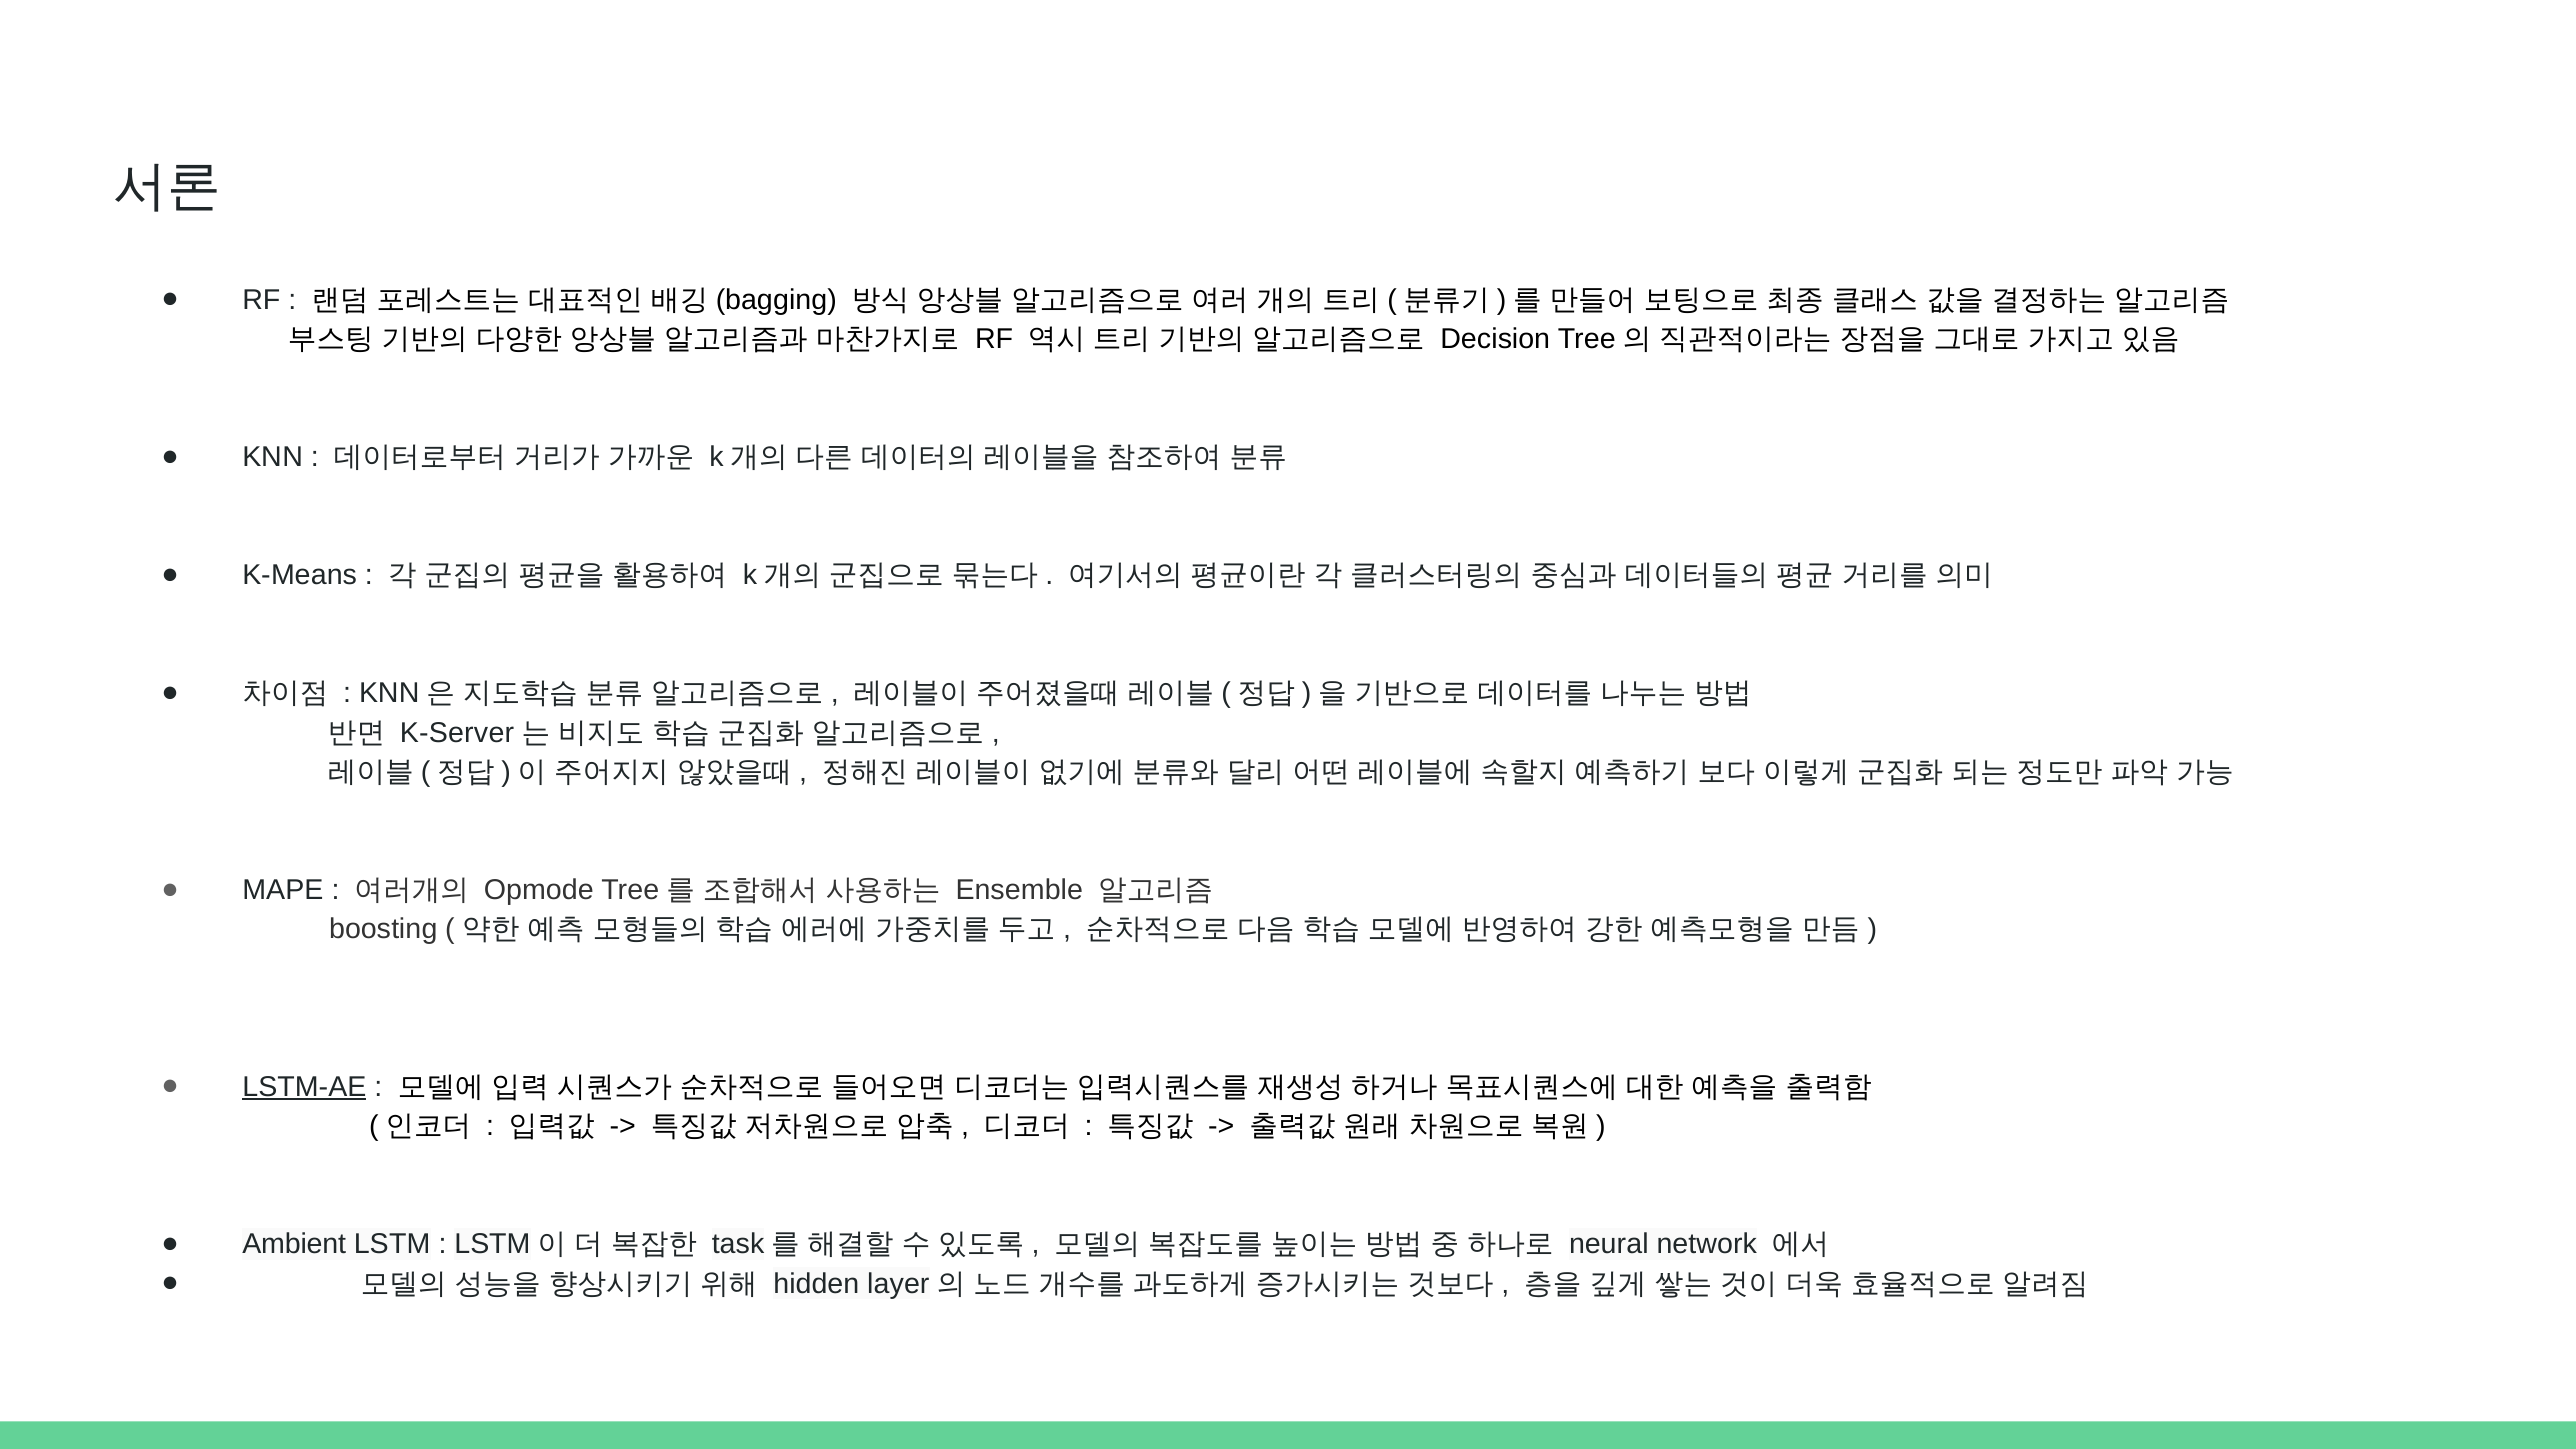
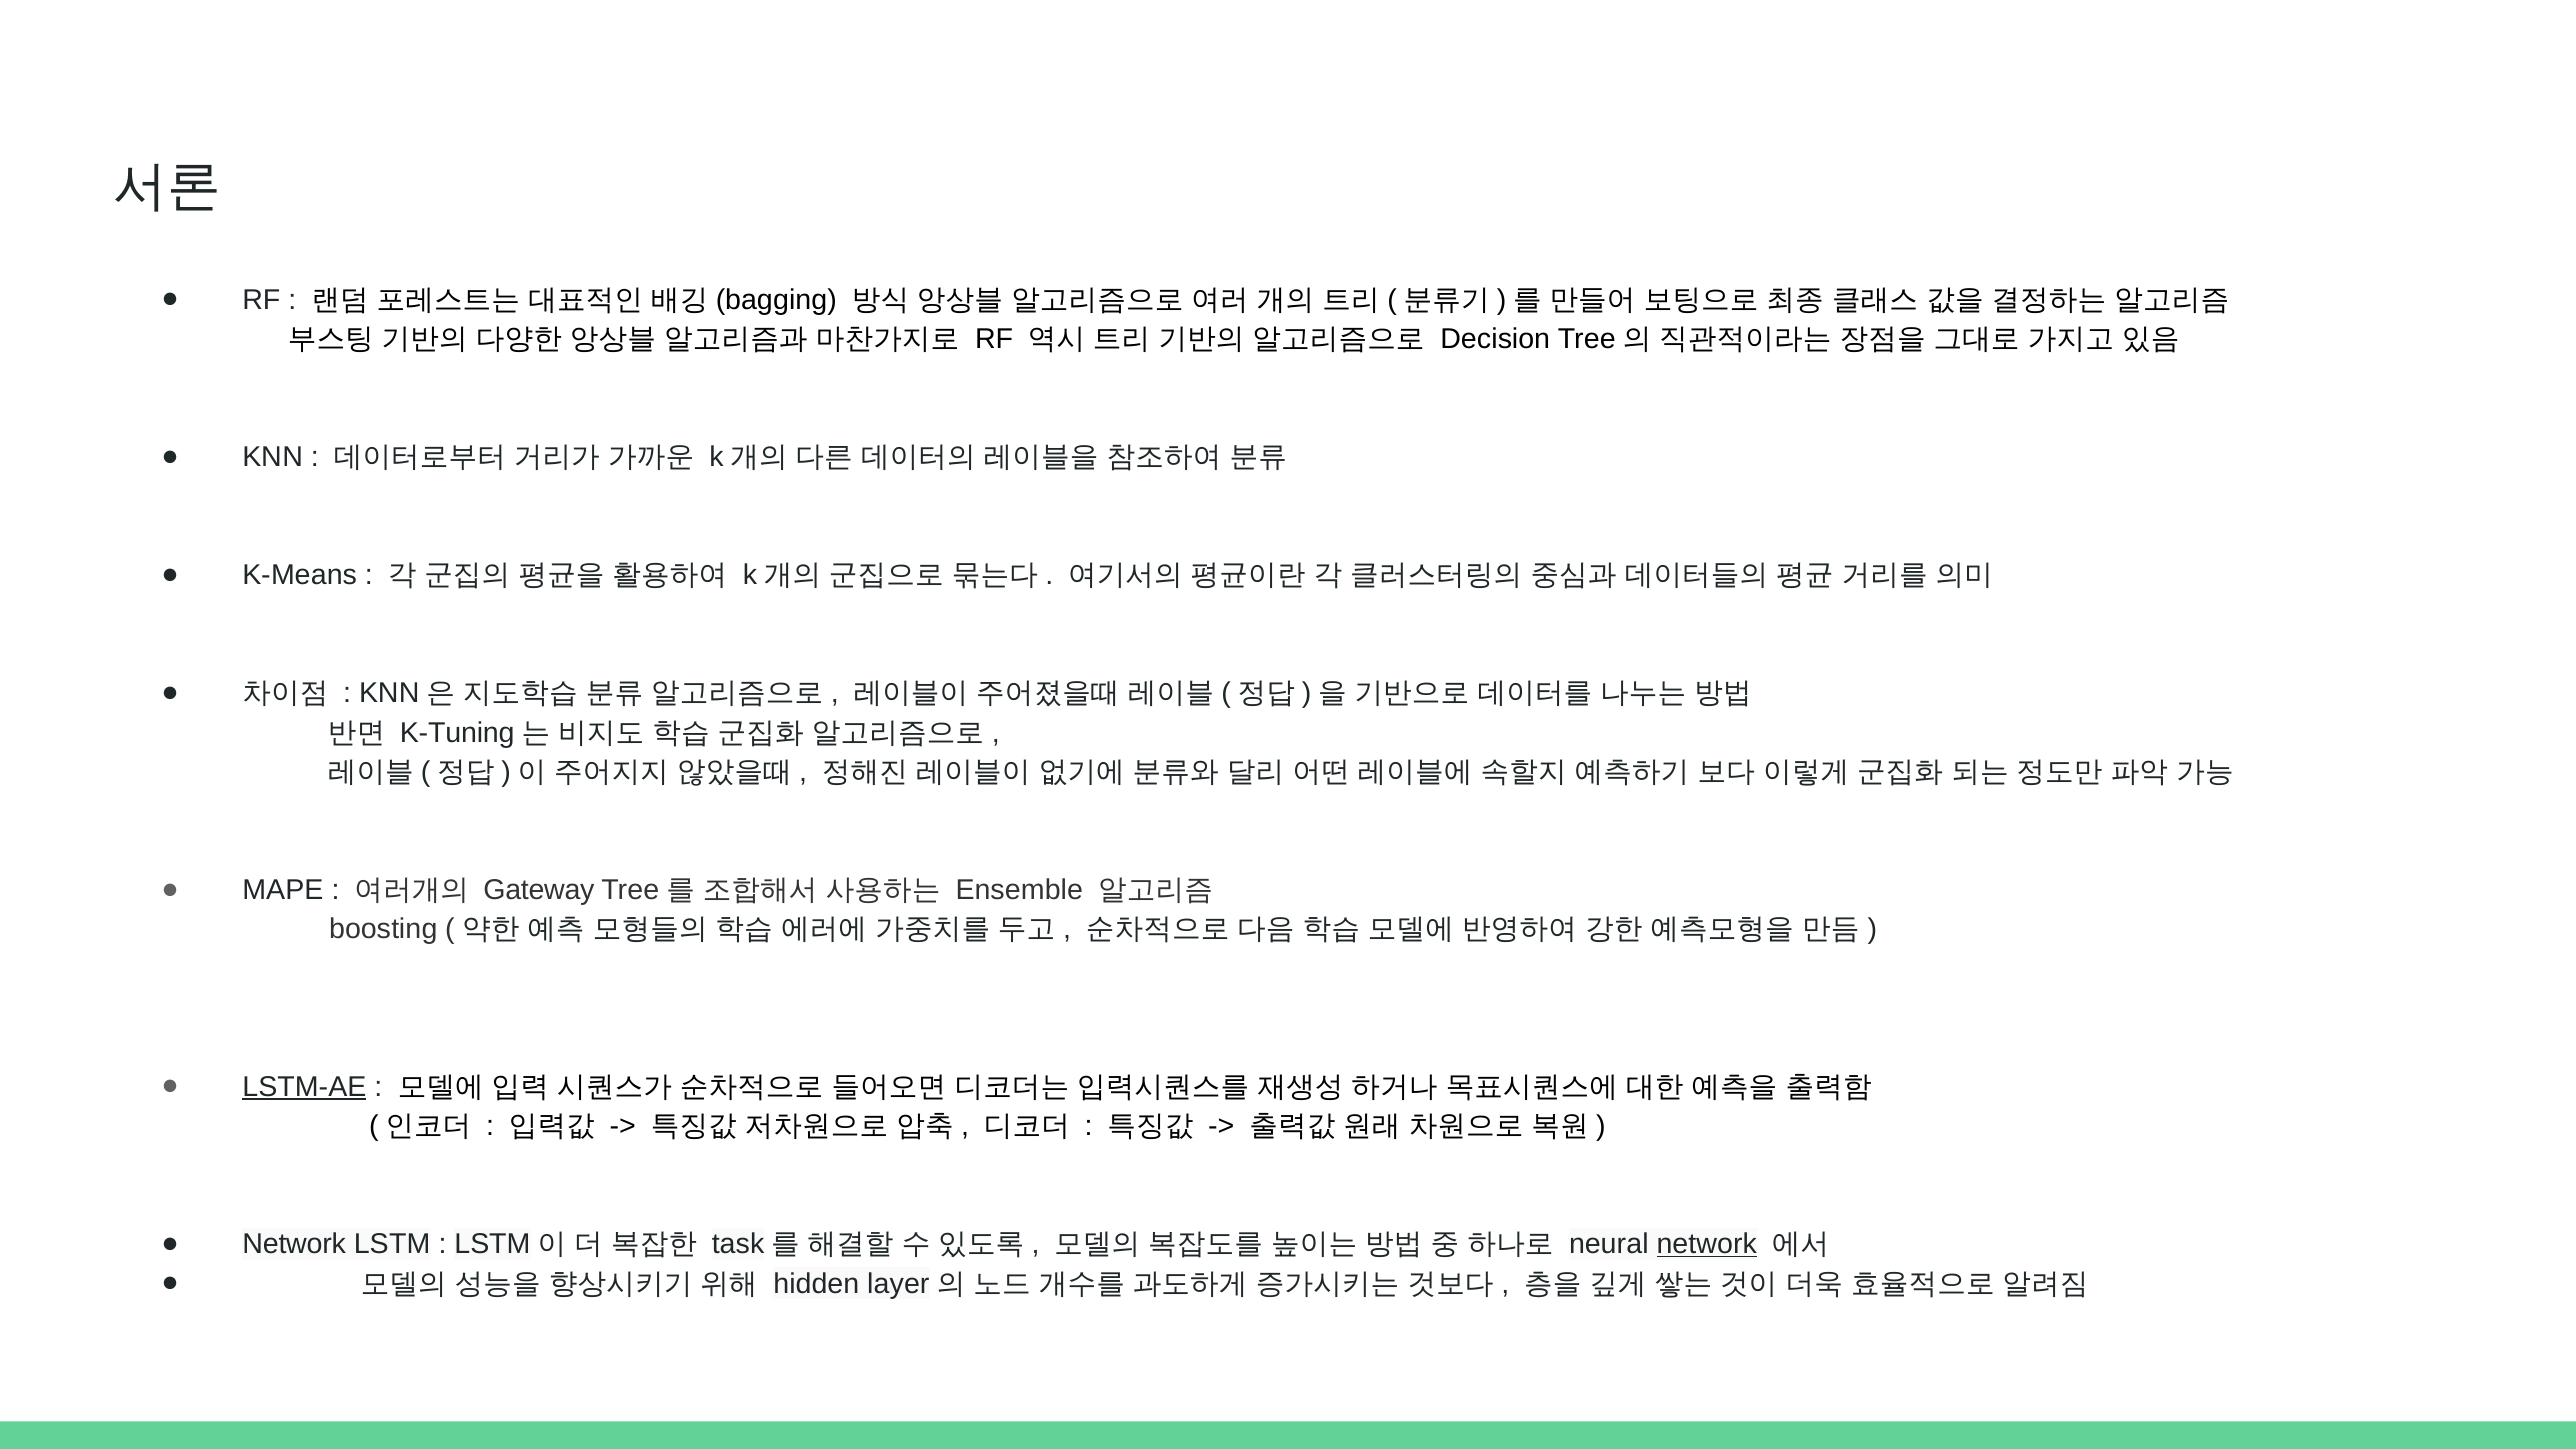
K-Server: K-Server -> K-Tuning
Opmode: Opmode -> Gateway
Ambient at (294, 1244): Ambient -> Network
network at (1707, 1244) underline: none -> present
